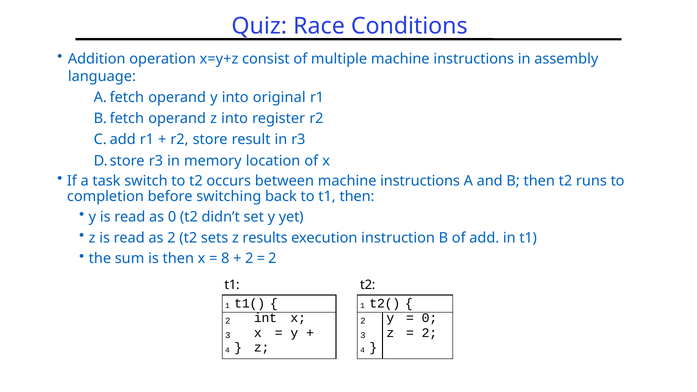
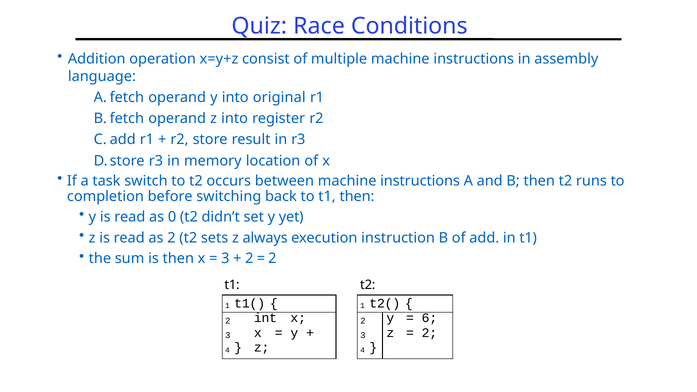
results: results -> always
8 at (225, 259): 8 -> 3
0 at (429, 318): 0 -> 6
